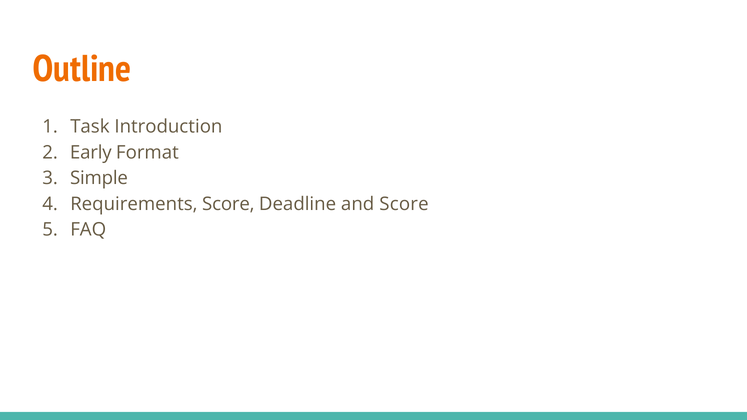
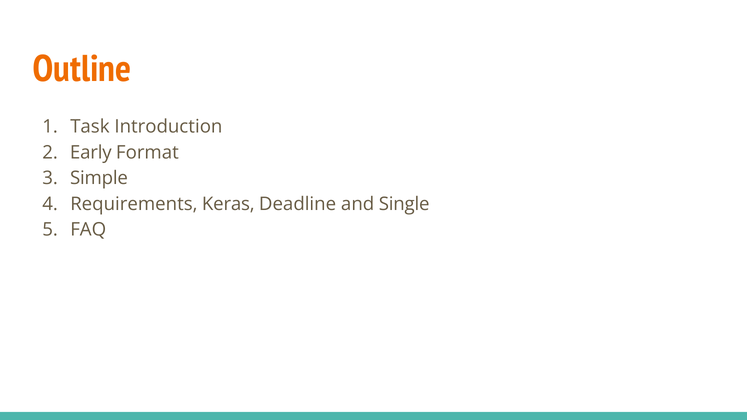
Requirements Score: Score -> Keras
and Score: Score -> Single
